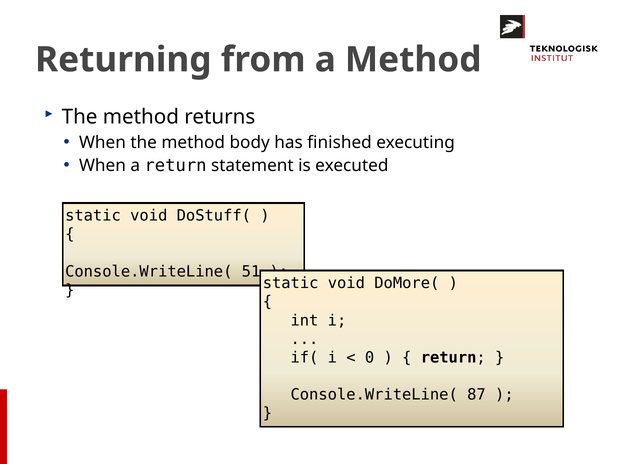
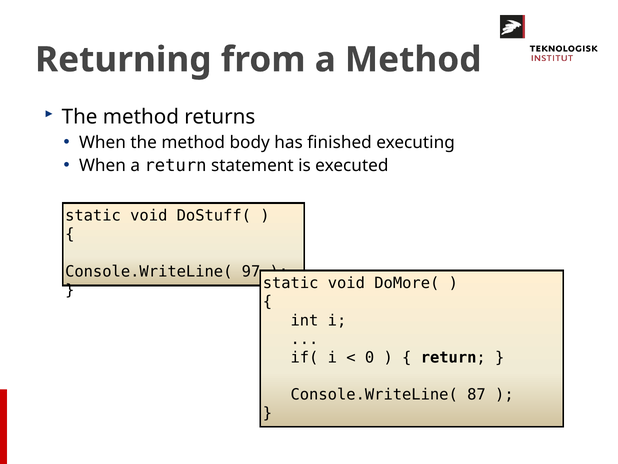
51: 51 -> 97
